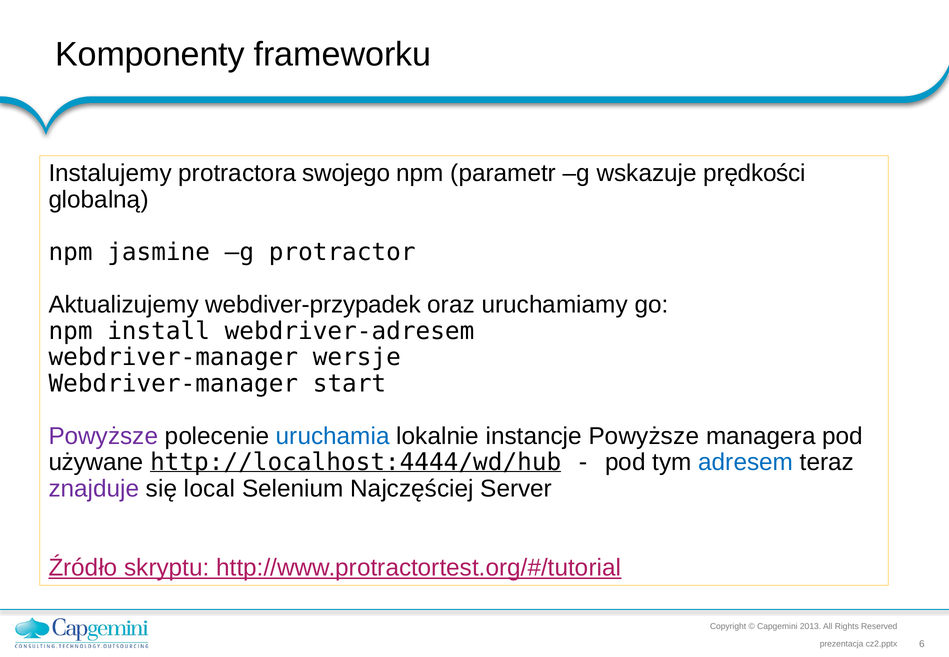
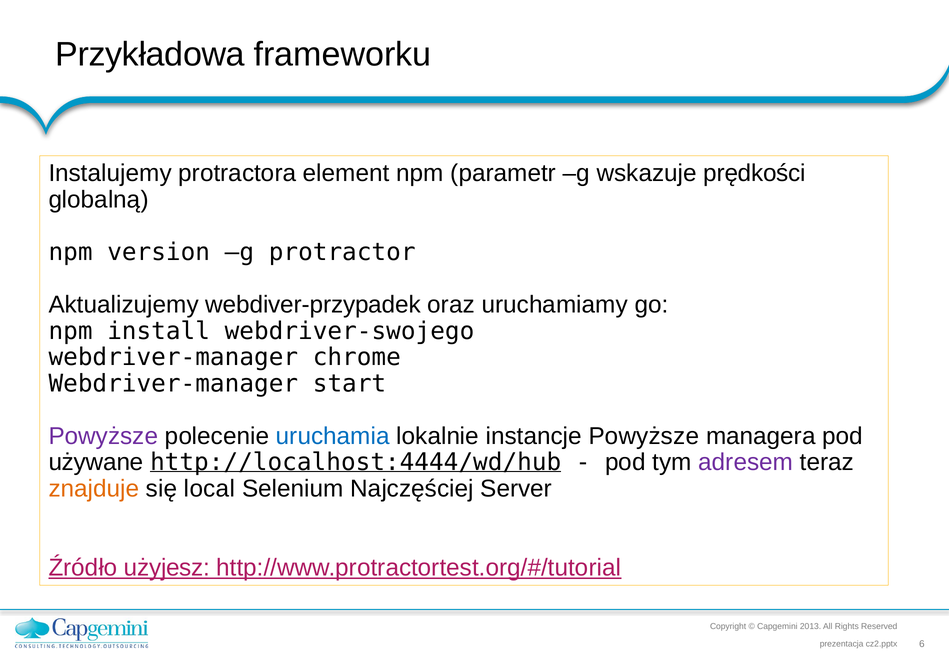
Komponenty: Komponenty -> Przykładowa
swojego: swojego -> element
jasmine: jasmine -> version
webdriver-adresem: webdriver-adresem -> webdriver-swojego
wersje: wersje -> chrome
adresem colour: blue -> purple
znajduje colour: purple -> orange
skryptu: skryptu -> użyjesz
